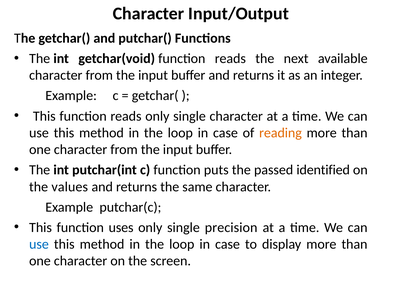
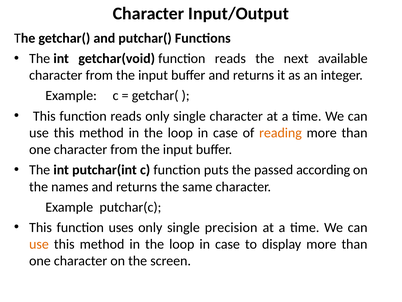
identified: identified -> according
values: values -> names
use at (39, 244) colour: blue -> orange
